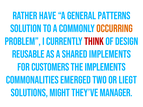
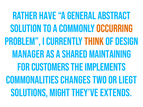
patterns: patterns -> abstract
think colour: red -> orange
reusable: reusable -> manager
shared implements: implements -> maintaining
emerged: emerged -> changes
manager: manager -> extends
